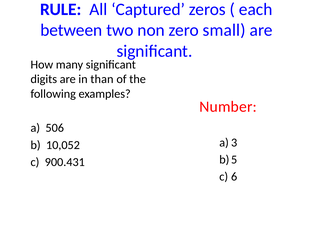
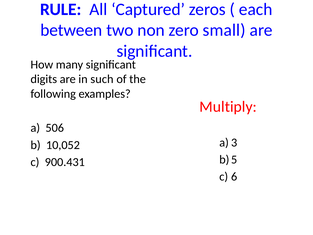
than: than -> such
Number: Number -> Multiply
